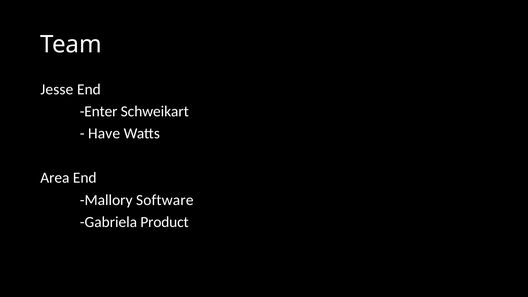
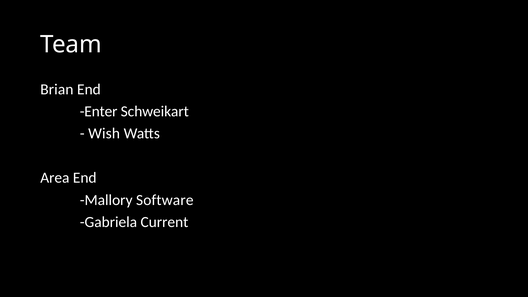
Jesse: Jesse -> Brian
Have: Have -> Wish
Product: Product -> Current
